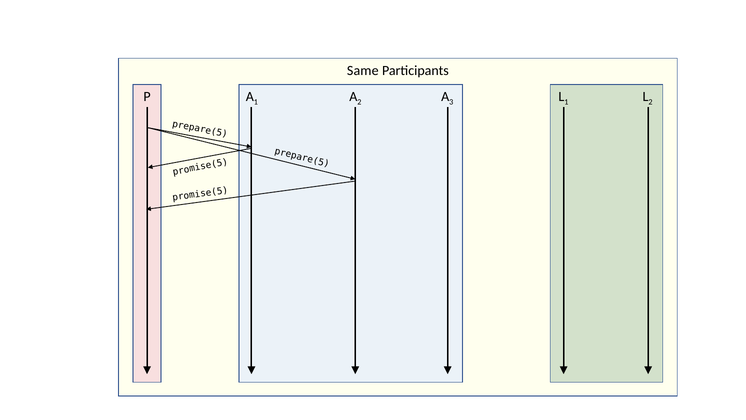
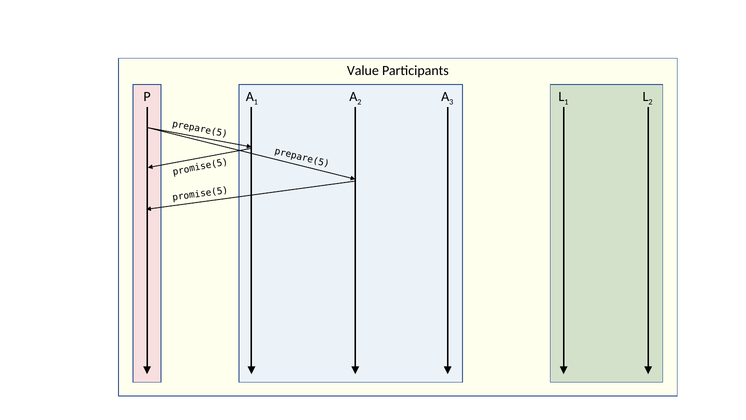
Same: Same -> Value
